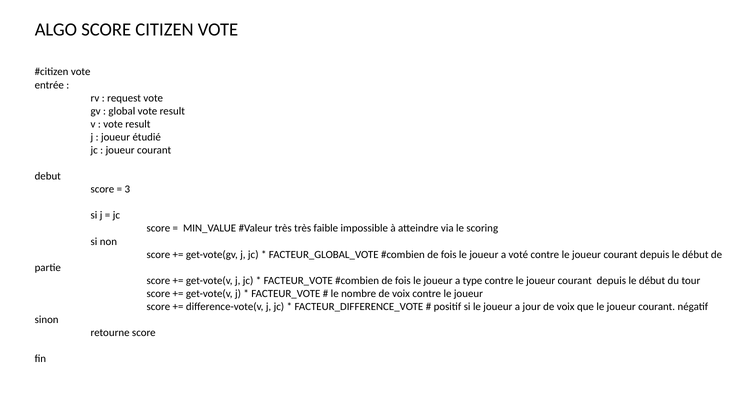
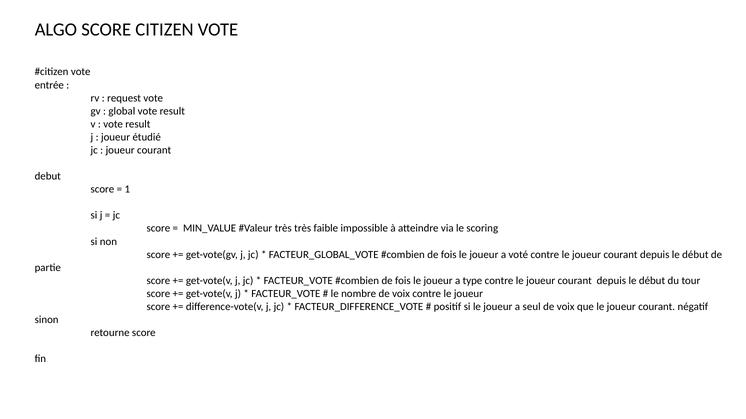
3: 3 -> 1
jour: jour -> seul
